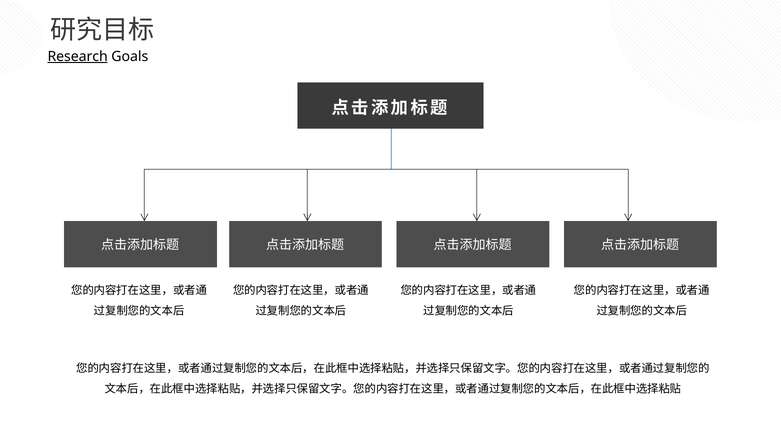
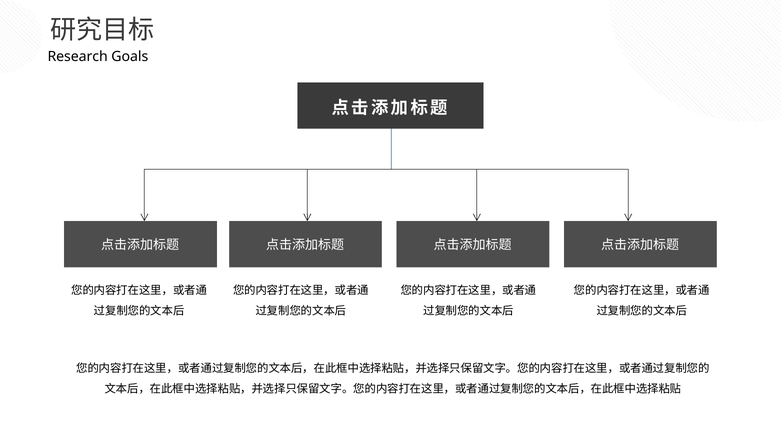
Research underline: present -> none
